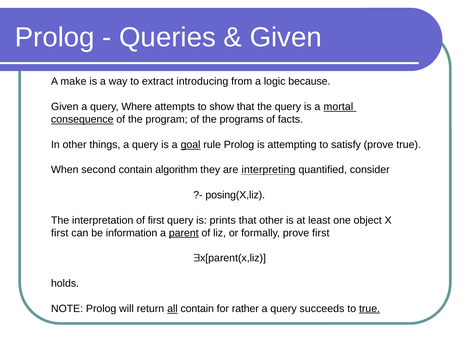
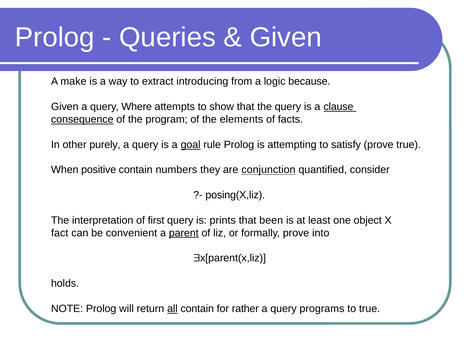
mortal: mortal -> clause
programs: programs -> elements
things: things -> purely
second: second -> positive
algorithm: algorithm -> numbers
interpreting: interpreting -> conjunction
that other: other -> been
first at (60, 233): first -> fact
information: information -> convenient
prove first: first -> into
succeeds: succeeds -> programs
true at (370, 309) underline: present -> none
